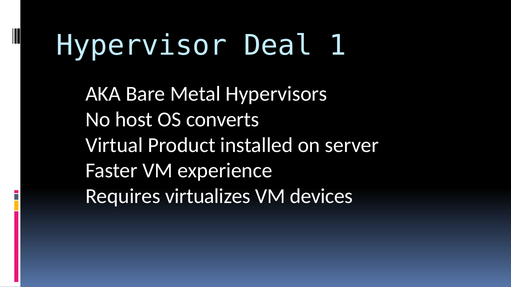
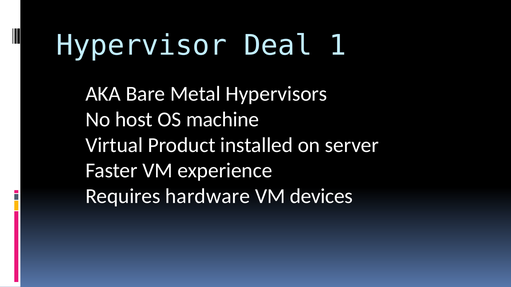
converts: converts -> machine
virtualizes: virtualizes -> hardware
